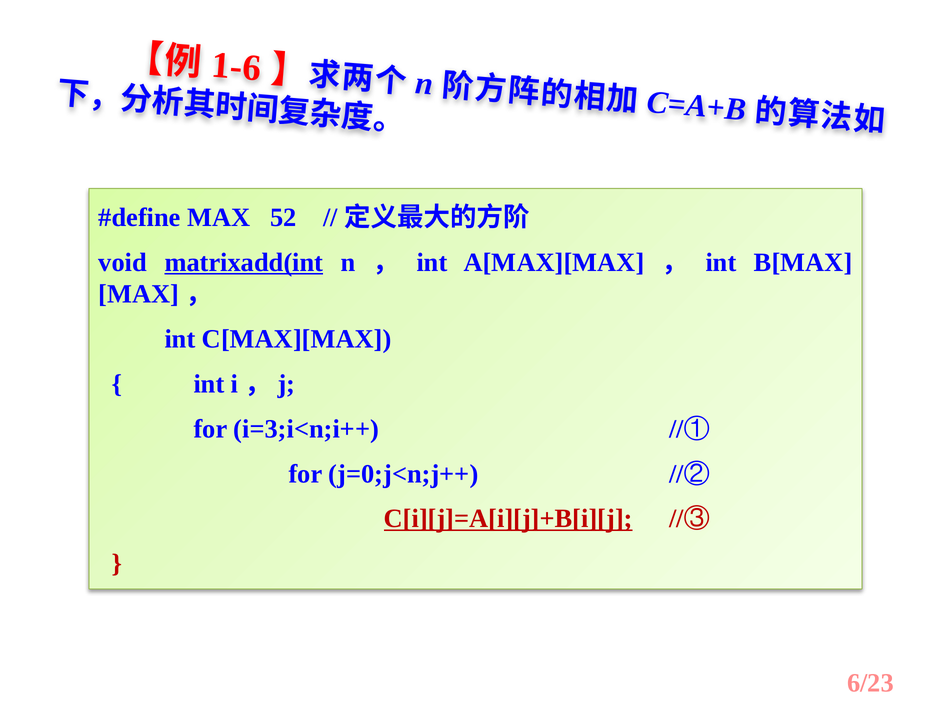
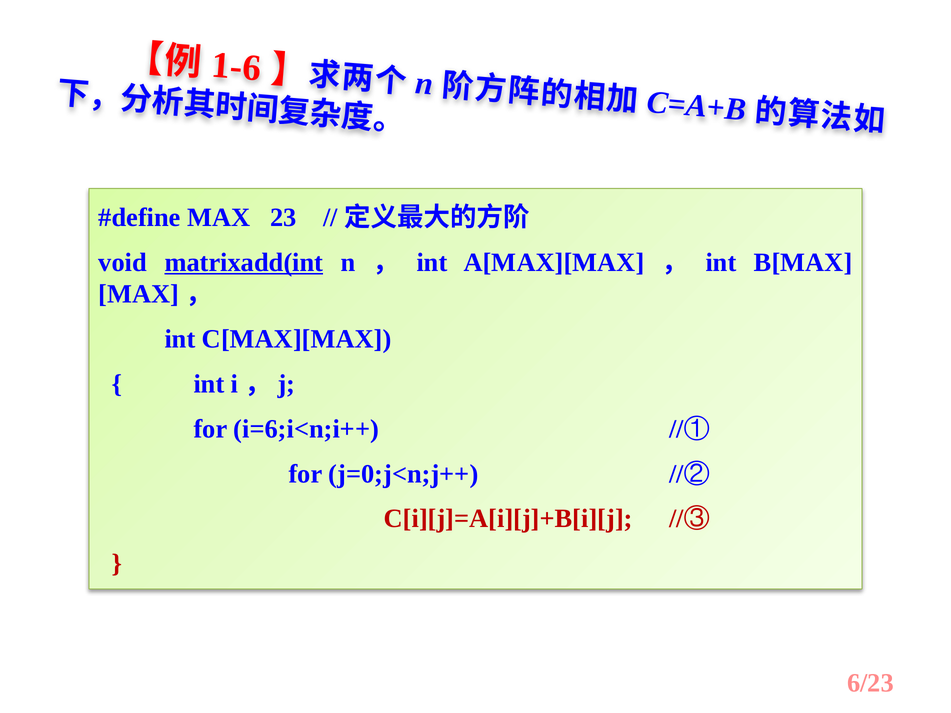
52: 52 -> 23
i=3;i<n;i++: i=3;i<n;i++ -> i=6;i<n;i++
C[i][j]=A[i][j]+B[i][j underline: present -> none
